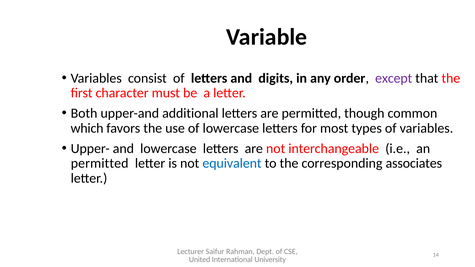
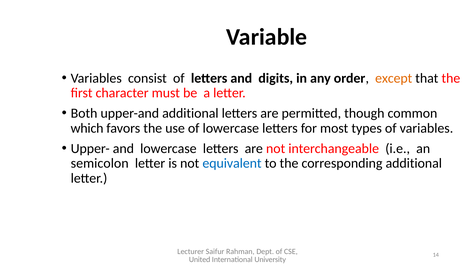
except colour: purple -> orange
permitted at (100, 164): permitted -> semicolon
corresponding associates: associates -> additional
